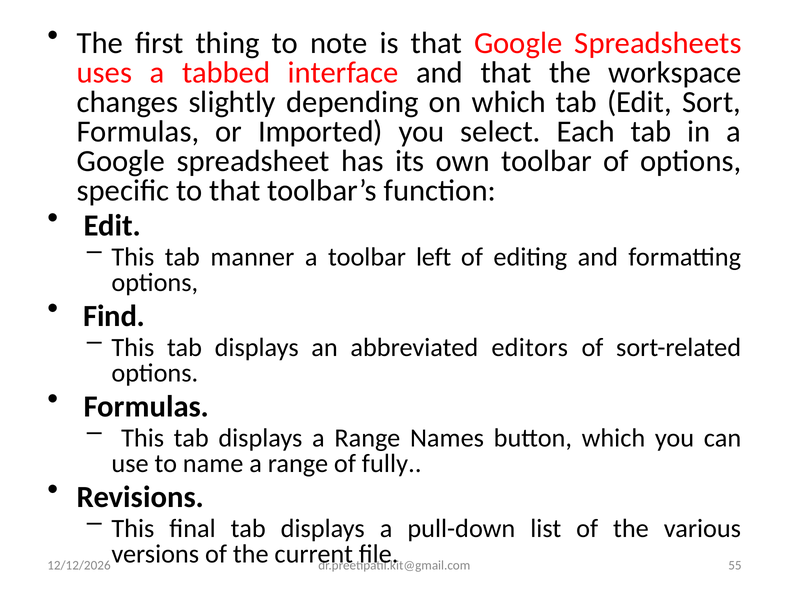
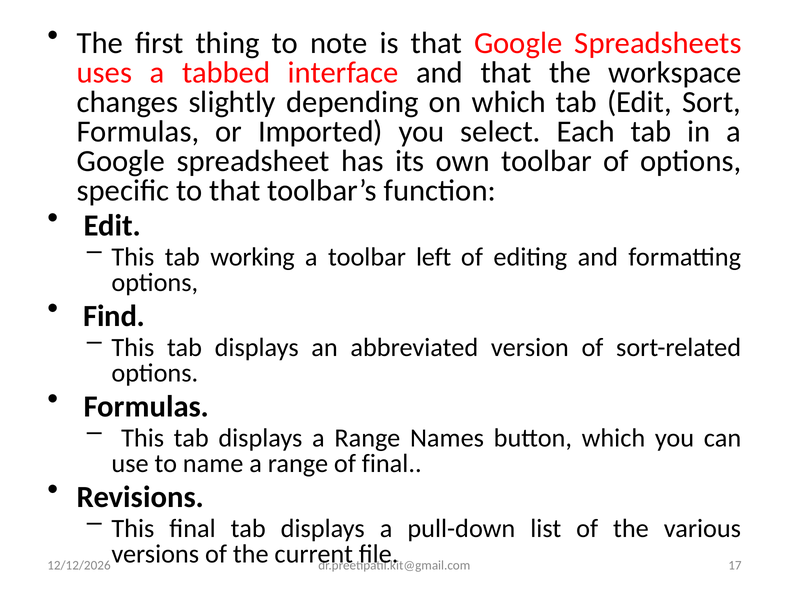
manner: manner -> working
editors: editors -> version
of fully: fully -> final
55: 55 -> 17
